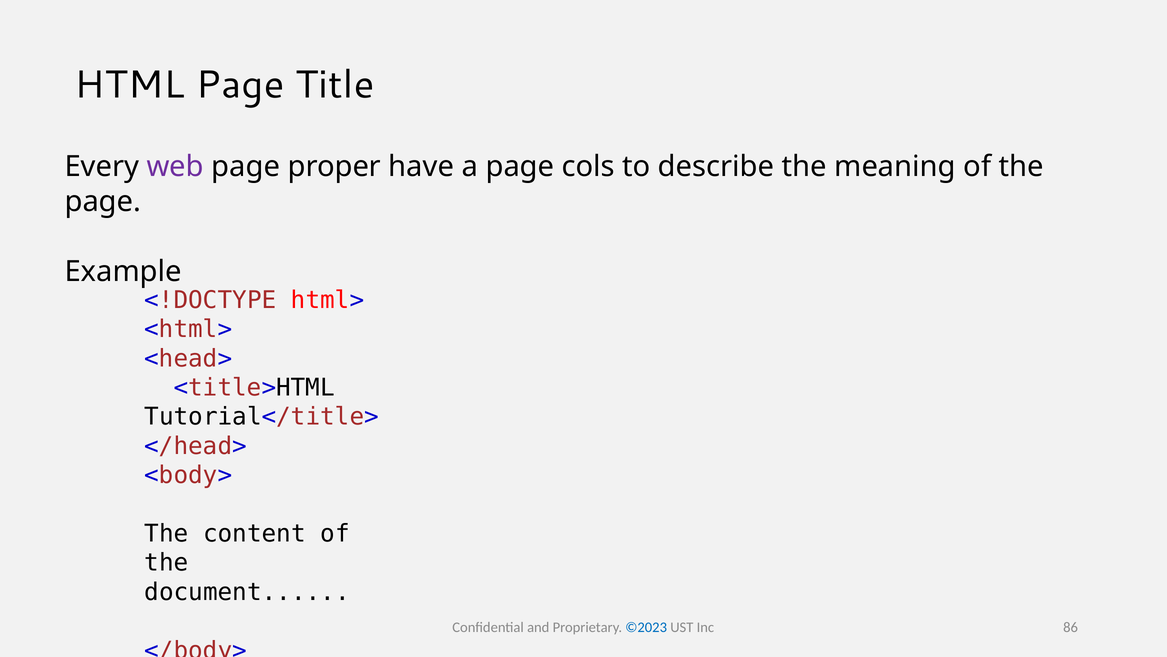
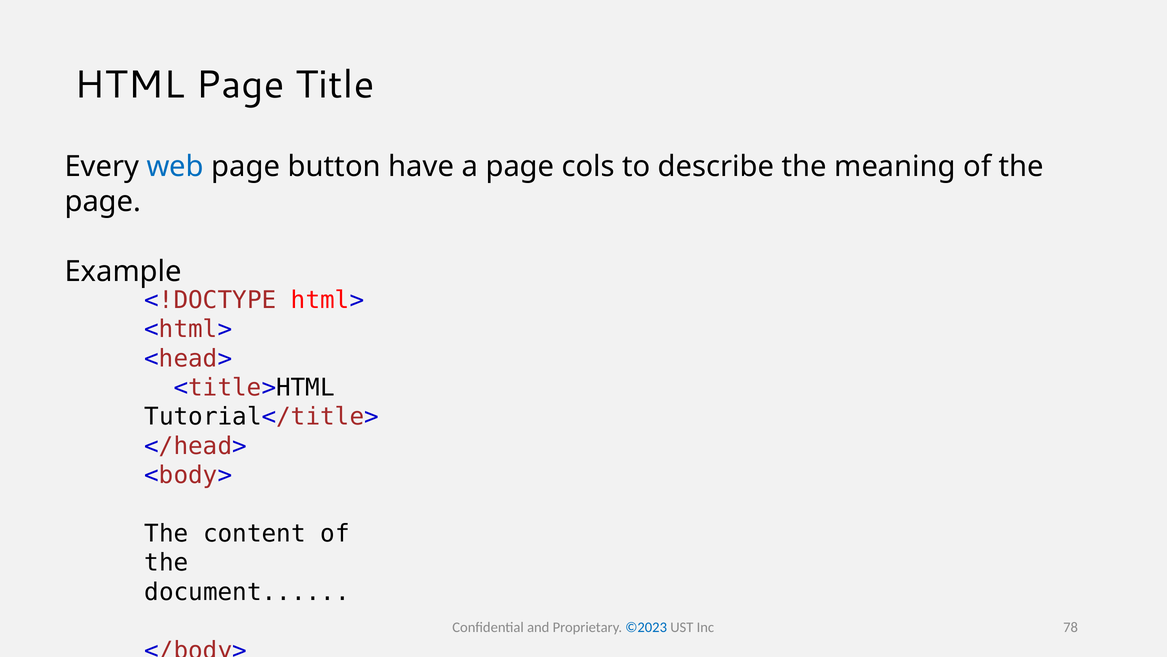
web colour: purple -> blue
proper: proper -> button
86: 86 -> 78
